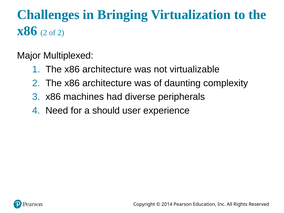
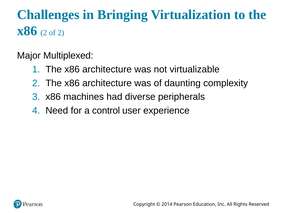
should: should -> control
